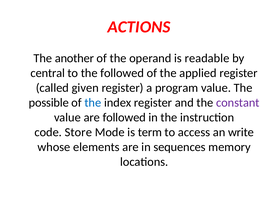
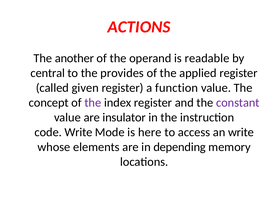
the followed: followed -> provides
program: program -> function
possible: possible -> concept
the at (93, 103) colour: blue -> purple
are followed: followed -> insulator
code Store: Store -> Write
term: term -> here
sequences: sequences -> depending
